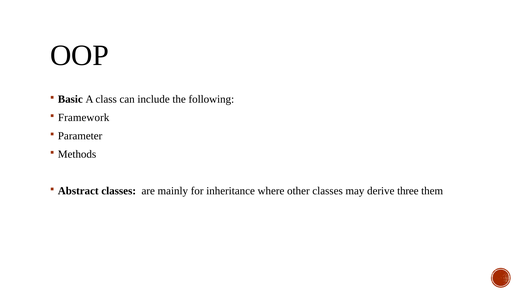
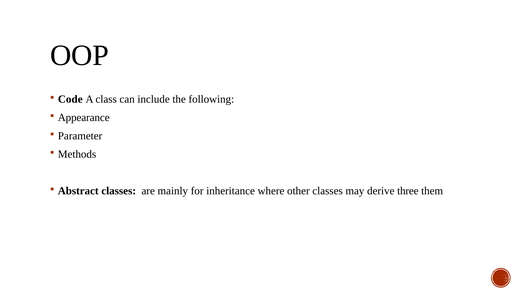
Basic: Basic -> Code
Framework: Framework -> Appearance
